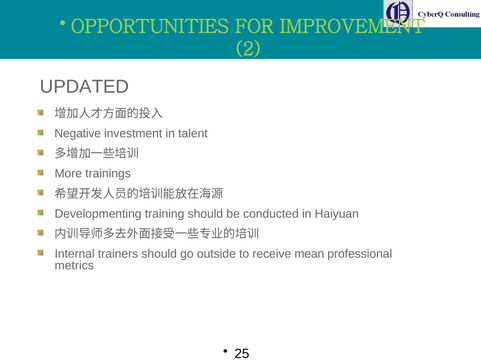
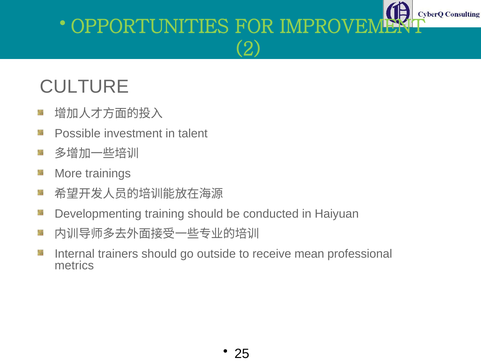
UPDATED: UPDATED -> CULTURE
Negative: Negative -> Possible
